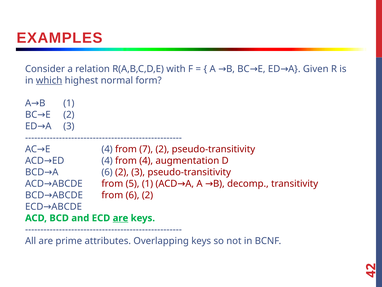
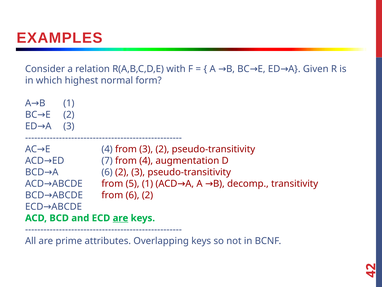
which underline: present -> none
from 7: 7 -> 3
4 at (107, 160): 4 -> 7
